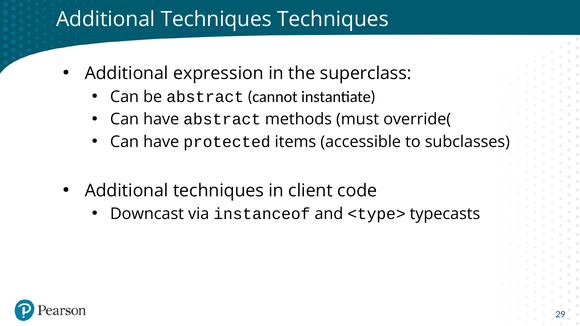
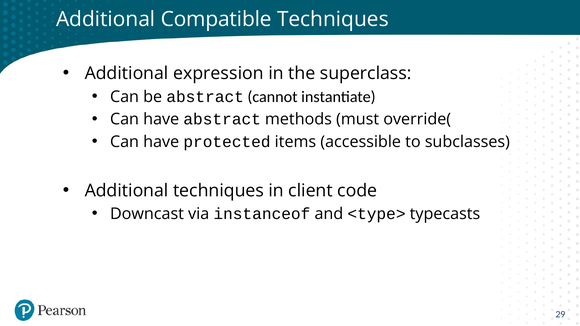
Techniques at (216, 19): Techniques -> Compatible
